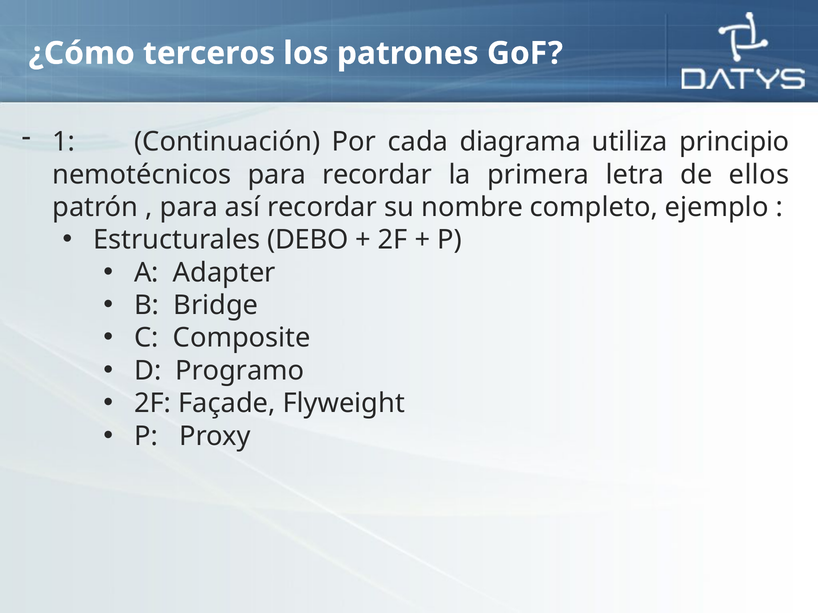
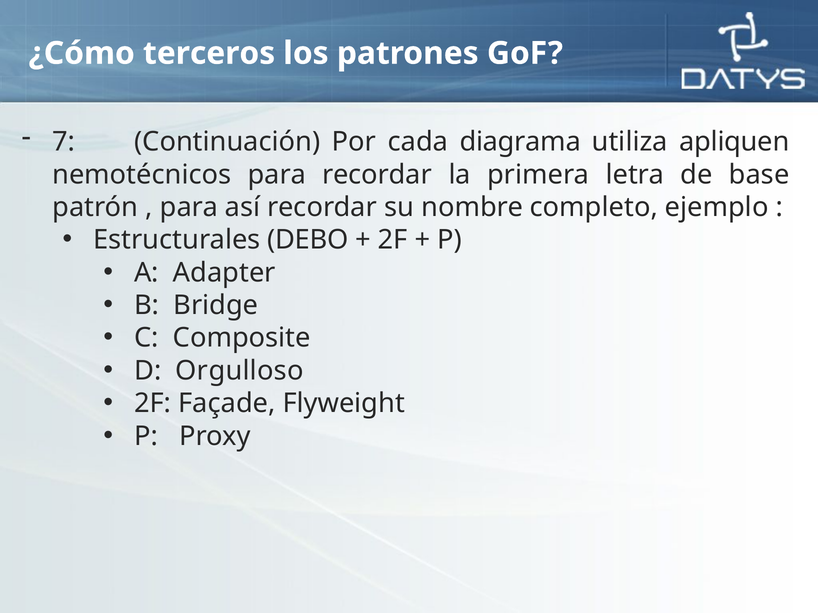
1: 1 -> 7
principio: principio -> apliquen
ellos: ellos -> base
Programo: Programo -> Orgulloso
